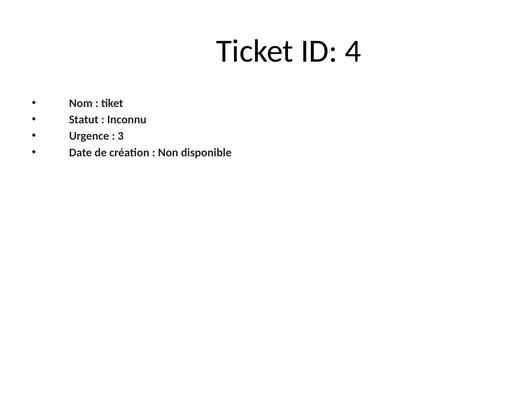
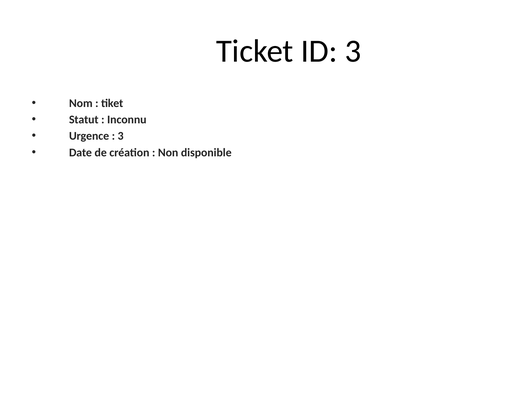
ID 4: 4 -> 3
